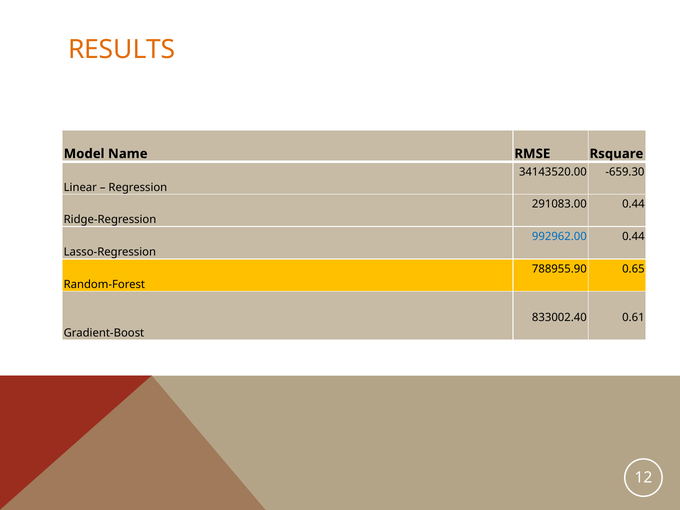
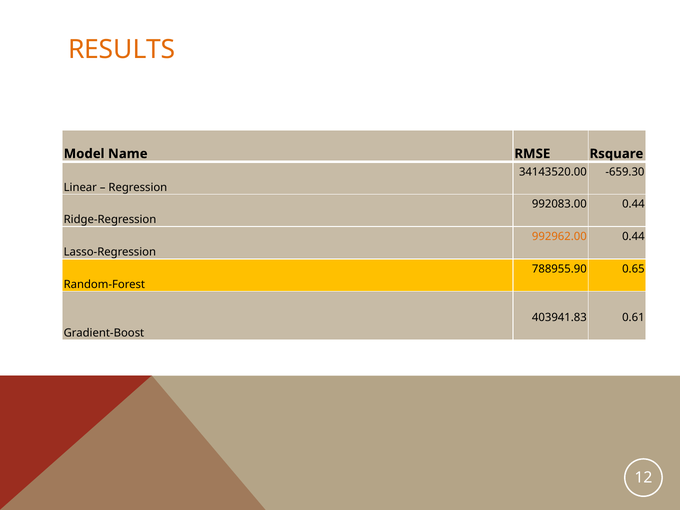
291083.00: 291083.00 -> 992083.00
992962.00 colour: blue -> orange
833002.40: 833002.40 -> 403941.83
